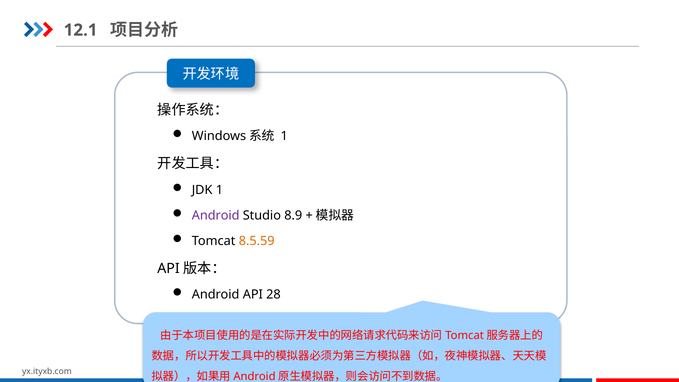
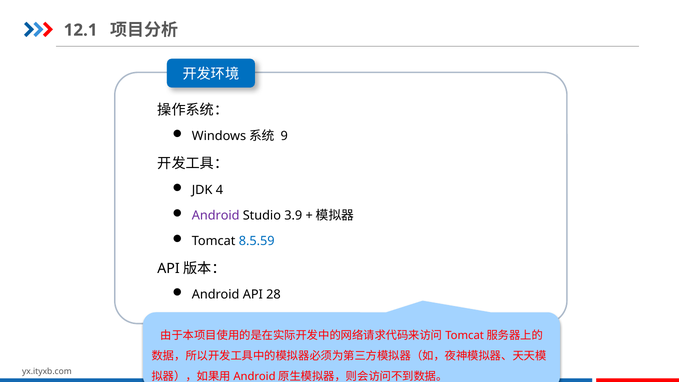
1 at (284, 136): 1 -> 9
JDK 1: 1 -> 4
8.9: 8.9 -> 3.9
8.5.59 colour: orange -> blue
